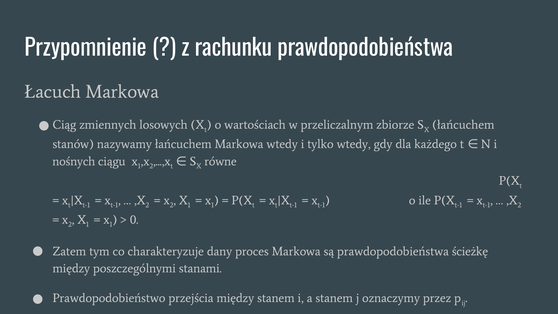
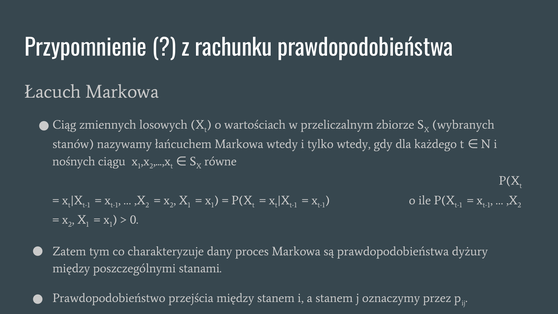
łańcuchem at (463, 125): łańcuchem -> wybranych
ścieżkę: ścieżkę -> dyżury
